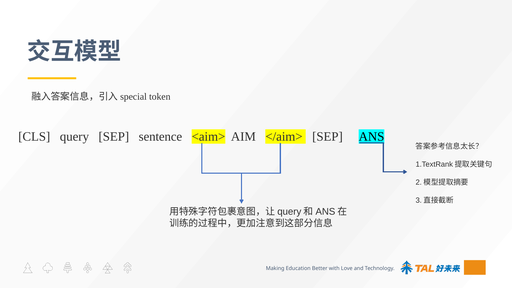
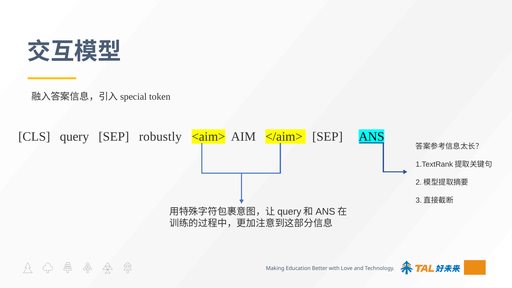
sentence: sentence -> robustly
